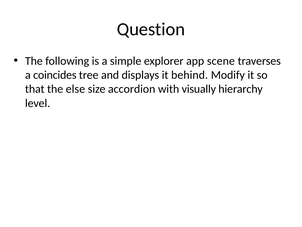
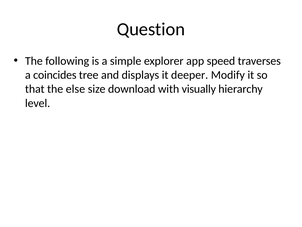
scene: scene -> speed
behind: behind -> deeper
accordion: accordion -> download
